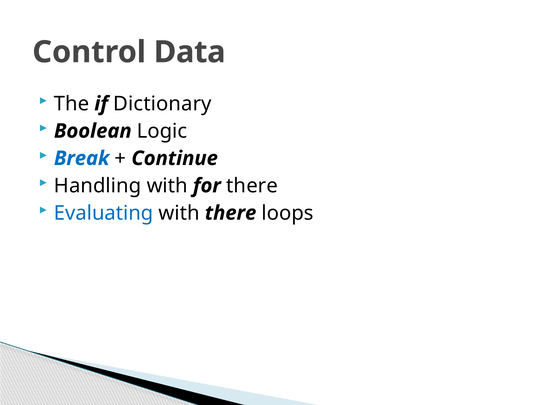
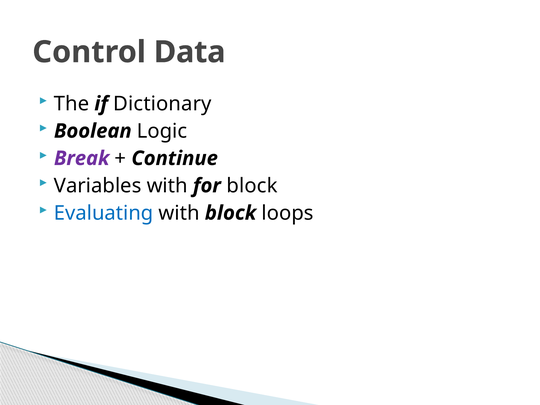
Break colour: blue -> purple
Handling: Handling -> Variables
for there: there -> block
with there: there -> block
